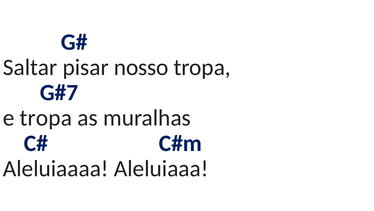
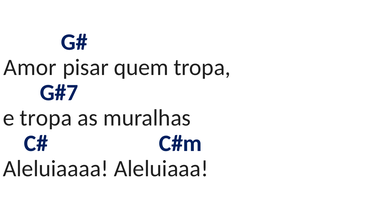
Saltar: Saltar -> Amor
nosso: nosso -> quem
